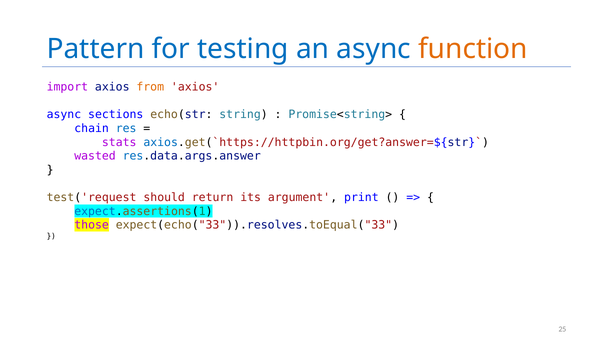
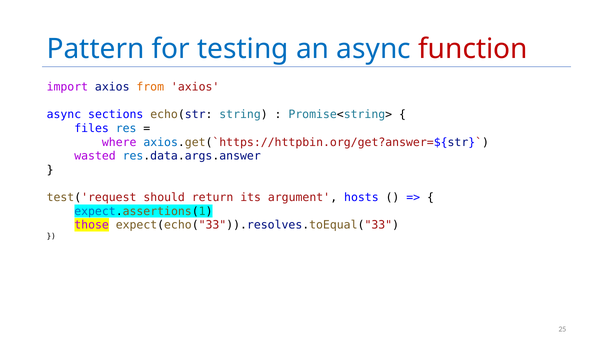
function colour: orange -> red
chain: chain -> files
stats: stats -> where
print: print -> hosts
